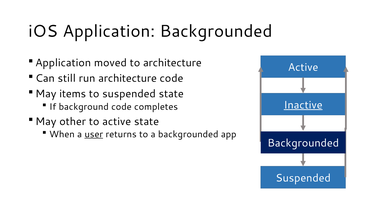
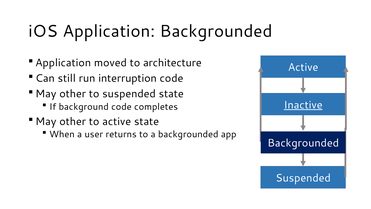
run architecture: architecture -> interruption
items at (73, 94): items -> other
user underline: present -> none
